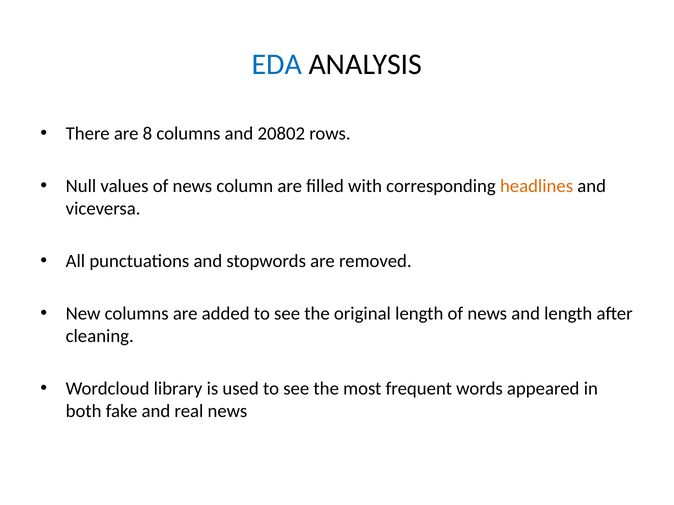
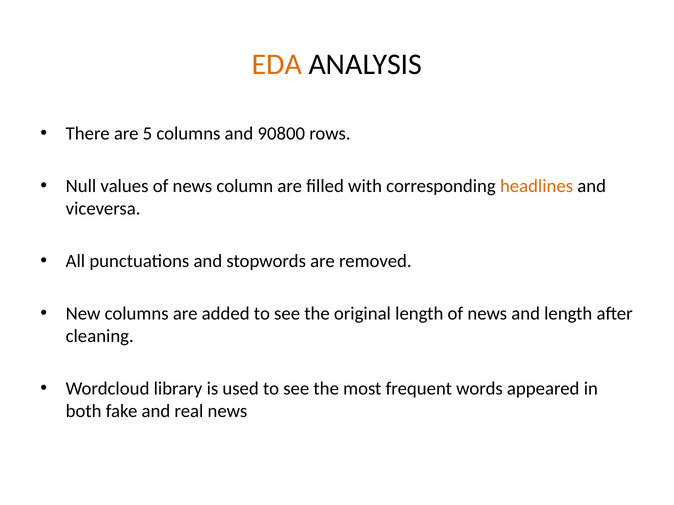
EDA colour: blue -> orange
8: 8 -> 5
20802: 20802 -> 90800
